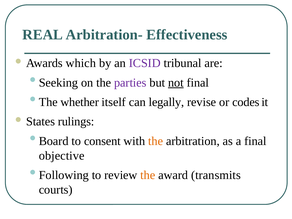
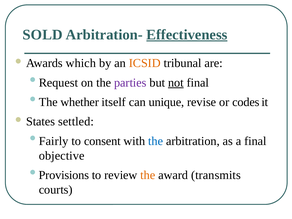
REAL: REAL -> SOLD
Effectiveness underline: none -> present
ICSID colour: purple -> orange
Seeking: Seeking -> Request
legally: legally -> unique
rulings: rulings -> settled
Board: Board -> Fairly
the at (156, 141) colour: orange -> blue
Following: Following -> Provisions
